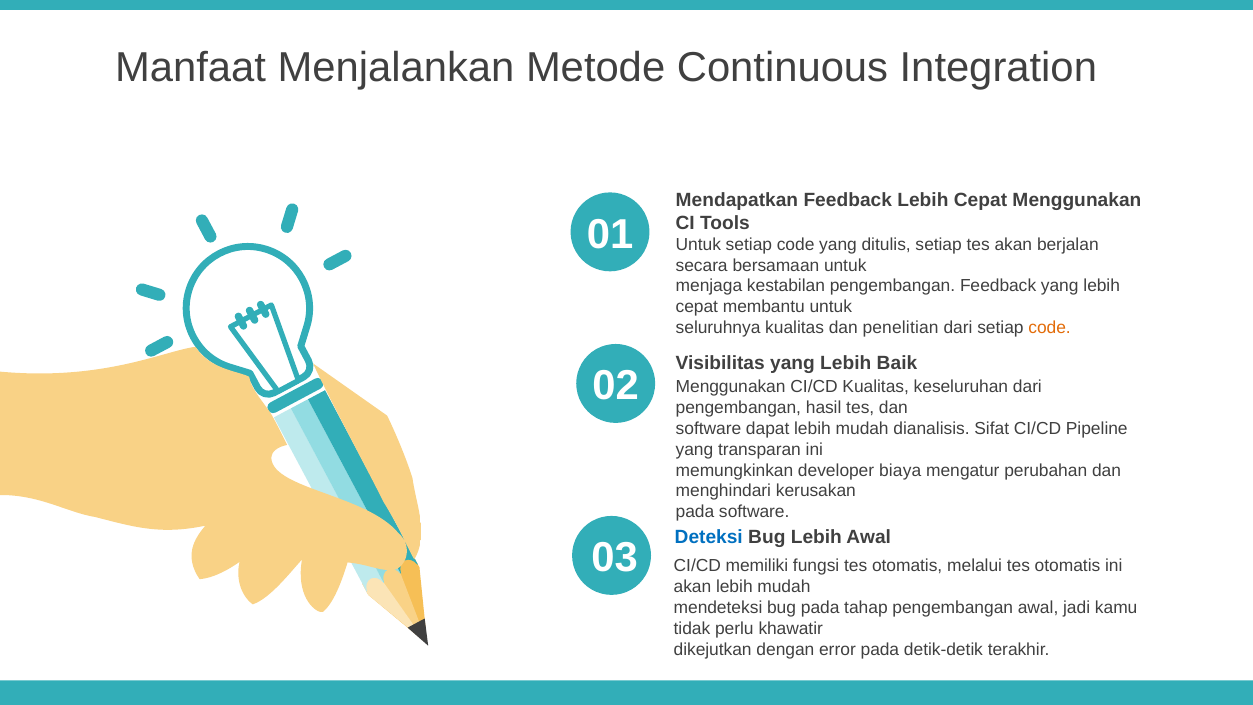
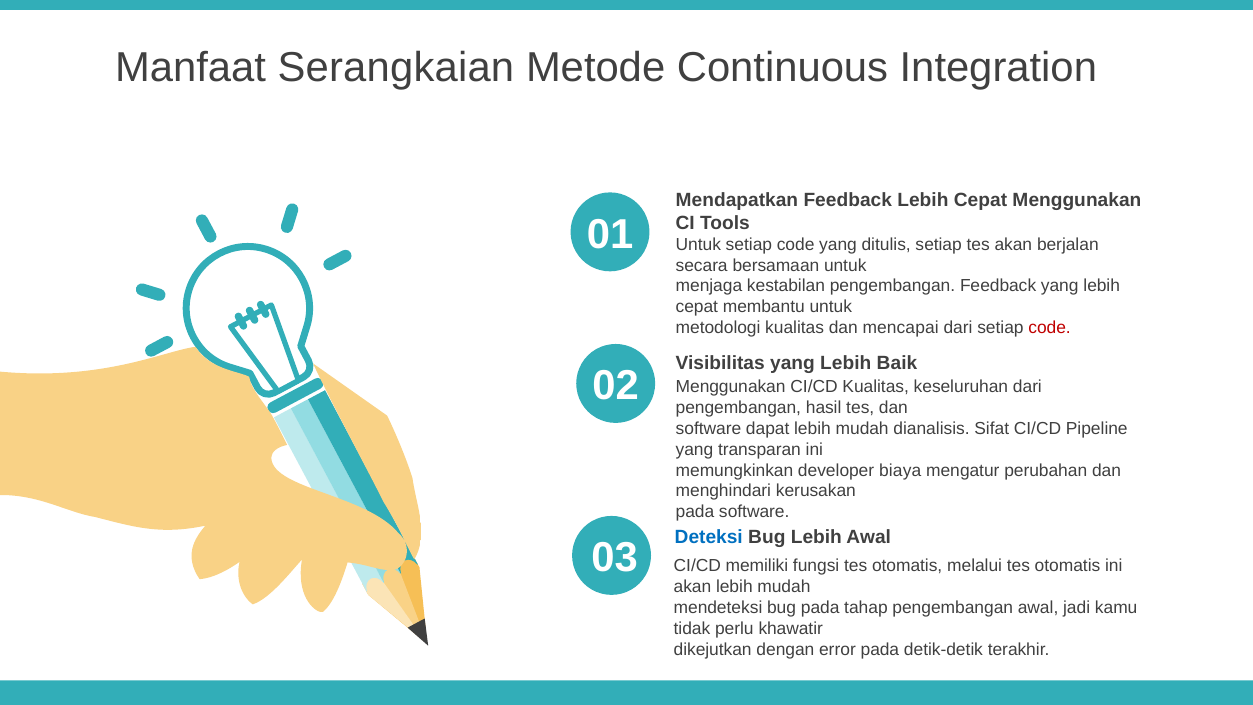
Menjalankan: Menjalankan -> Serangkaian
seluruhnya: seluruhnya -> metodologi
penelitian: penelitian -> mencapai
code at (1050, 328) colour: orange -> red
